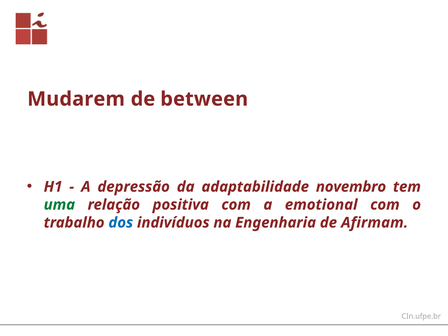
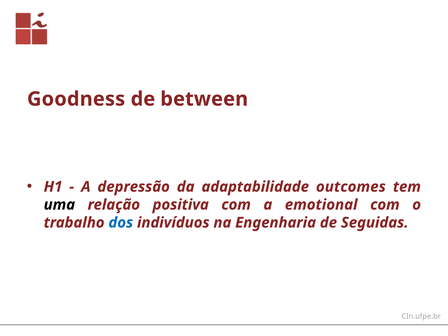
Mudarem: Mudarem -> Goodness
novembro: novembro -> outcomes
uma colour: green -> black
Afirmam: Afirmam -> Seguidas
